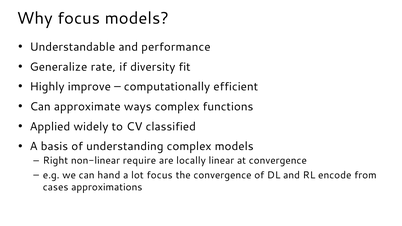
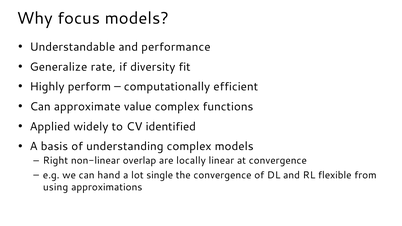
improve: improve -> perform
ways: ways -> value
classified: classified -> identified
require: require -> overlap
lot focus: focus -> single
encode: encode -> flexible
cases: cases -> using
